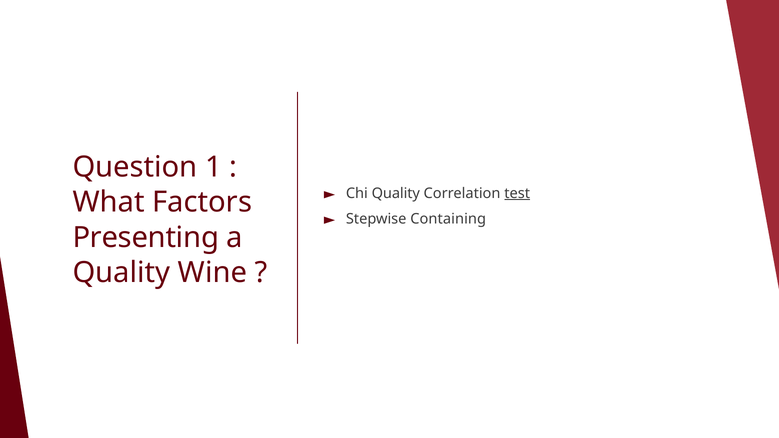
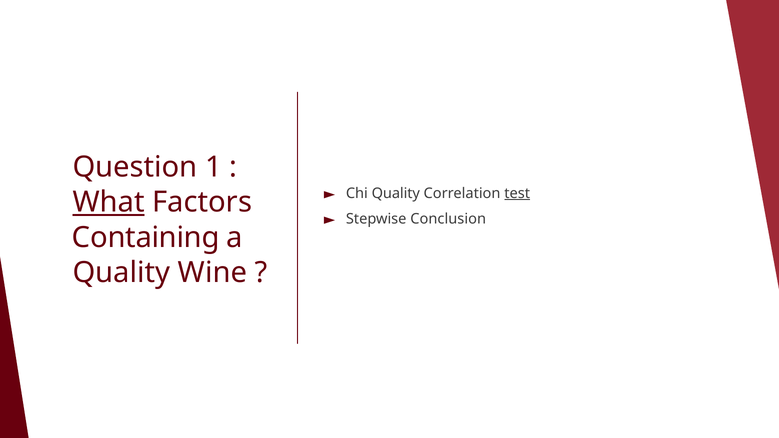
What underline: none -> present
Containing: Containing -> Conclusion
Presenting: Presenting -> Containing
